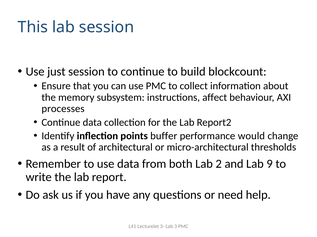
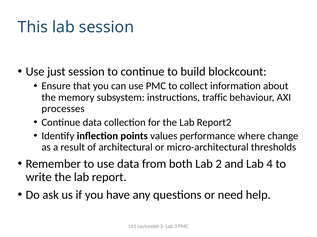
affect: affect -> traffic
buffer: buffer -> values
would: would -> where
9: 9 -> 4
